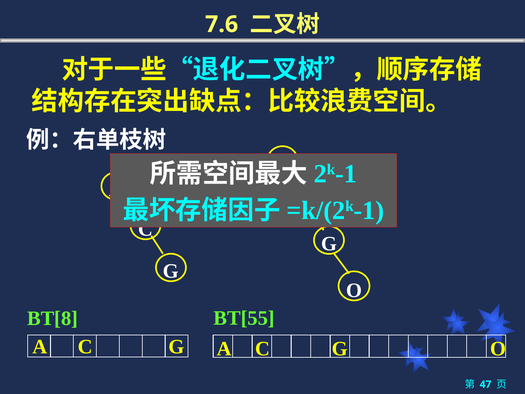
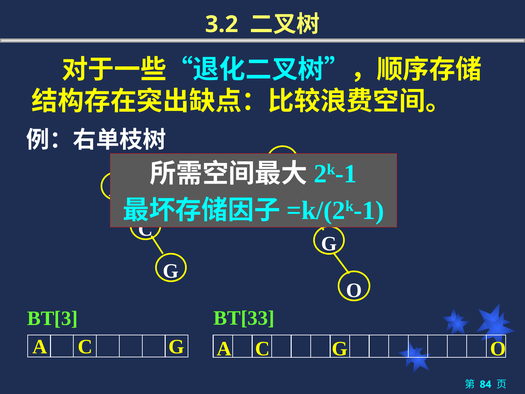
7.6: 7.6 -> 3.2
BT[55: BT[55 -> BT[33
BT[8: BT[8 -> BT[3
47: 47 -> 84
